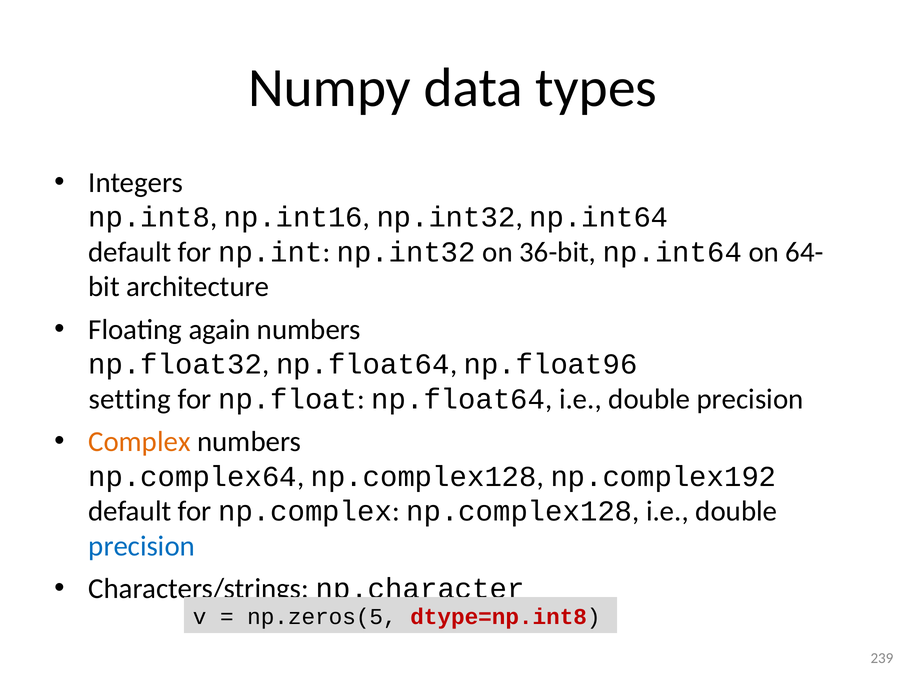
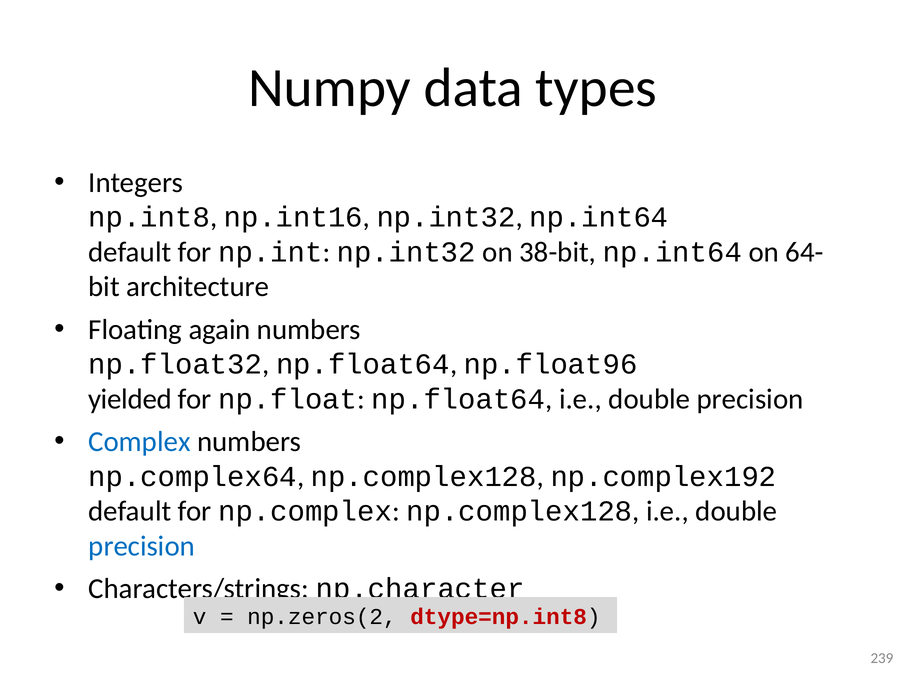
36-bit: 36-bit -> 38-bit
setting: setting -> yielded
Complex colour: orange -> blue
np.zeros(5: np.zeros(5 -> np.zeros(2
